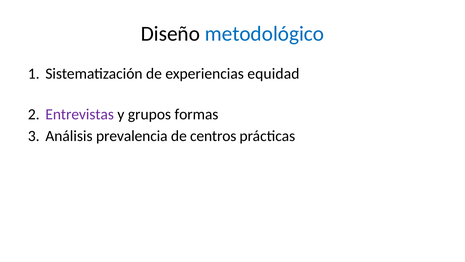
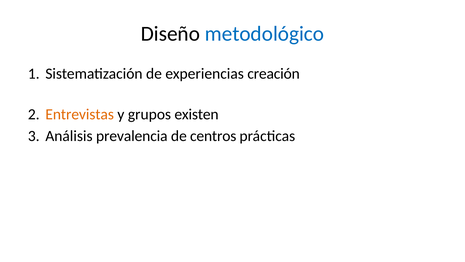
equidad: equidad -> creación
Entrevistas colour: purple -> orange
formas: formas -> existen
